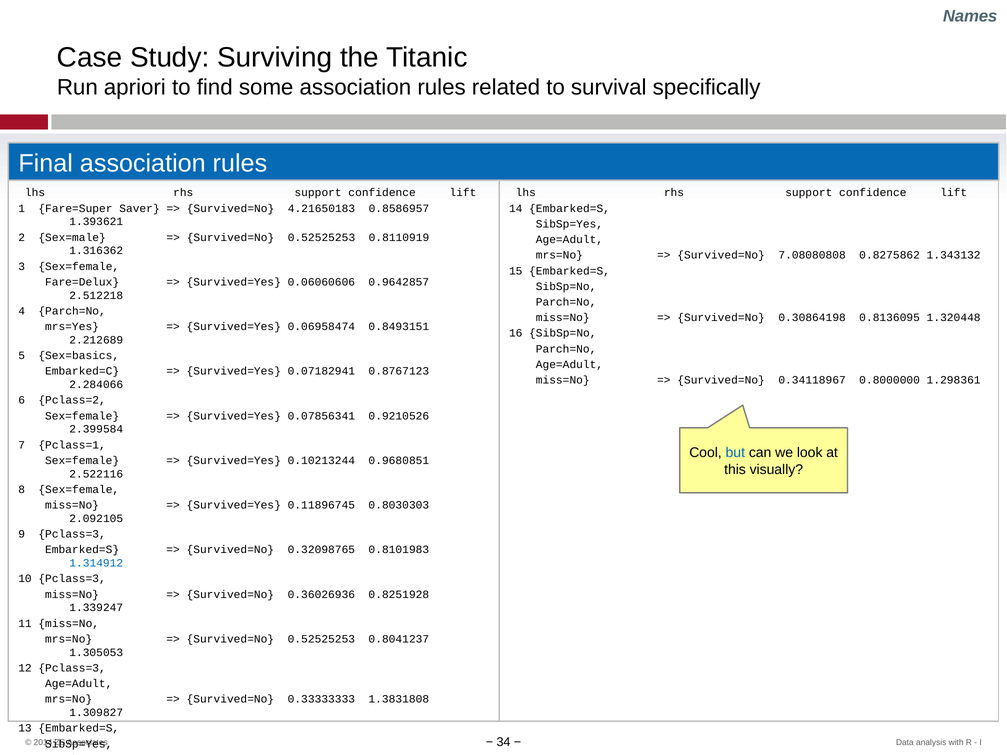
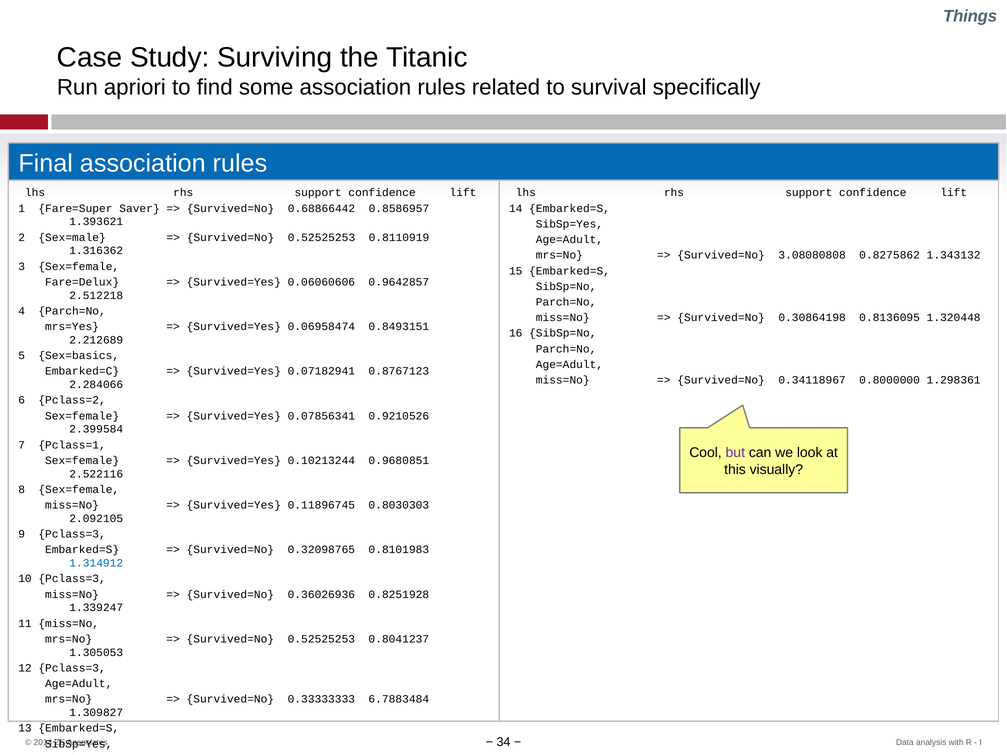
Names: Names -> Things
4.21650183: 4.21650183 -> 0.68866442
7.08080808: 7.08080808 -> 3.08080808
but colour: blue -> purple
1.3831808: 1.3831808 -> 6.7883484
